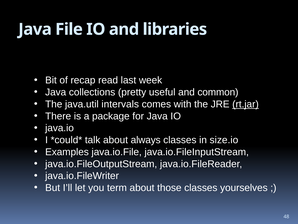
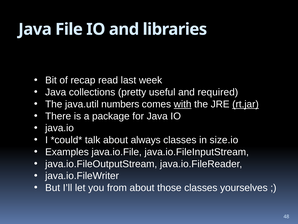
common: common -> required
intervals: intervals -> numbers
with underline: none -> present
term: term -> from
